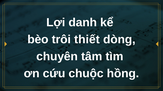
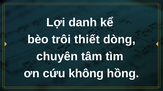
chuộc: chuộc -> không
